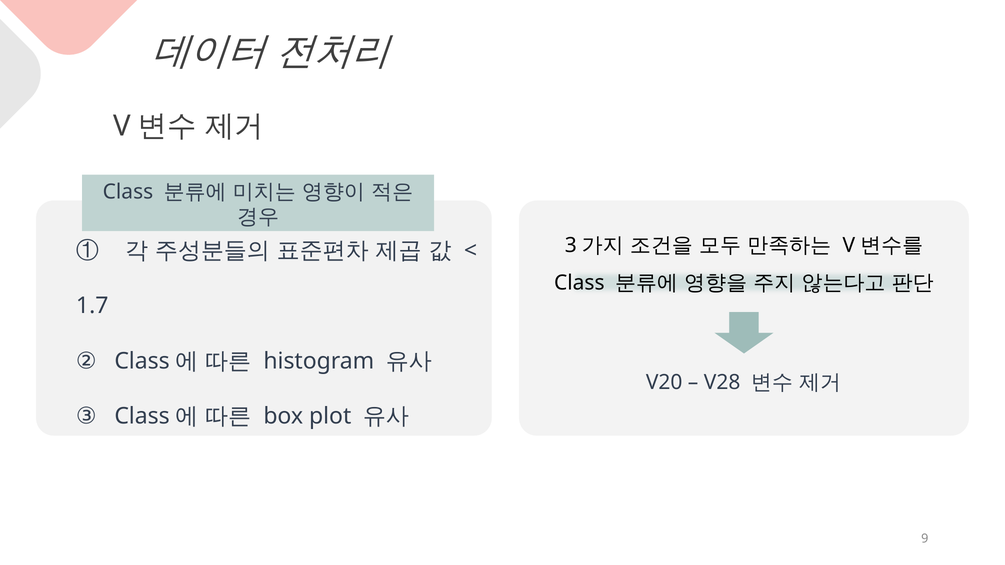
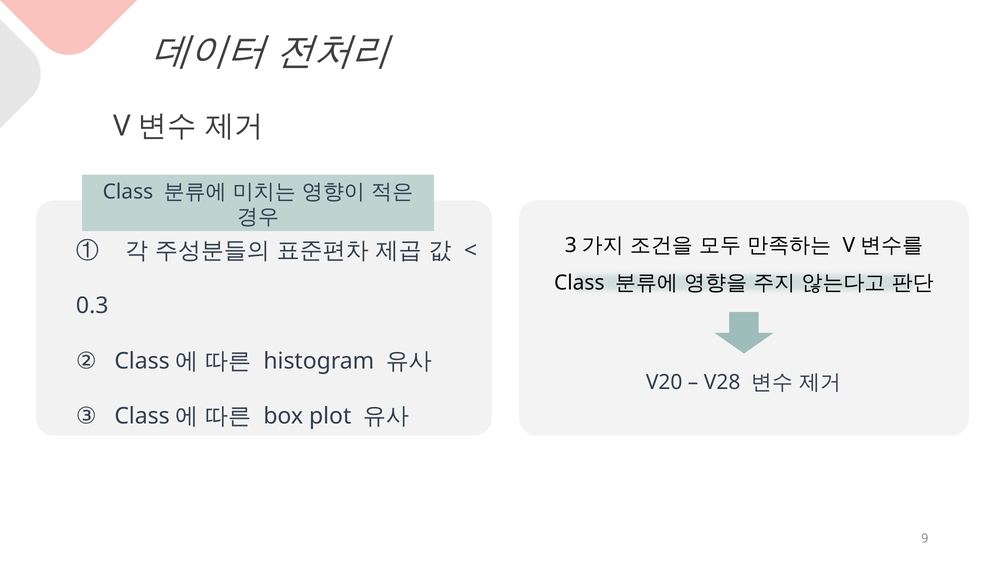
1.7: 1.7 -> 0.3
